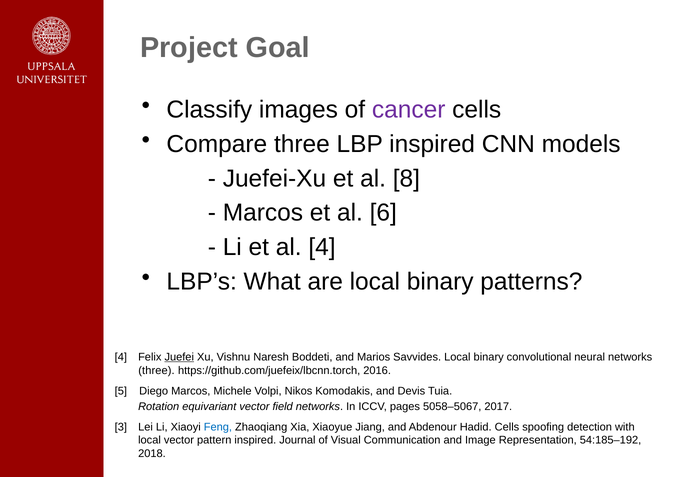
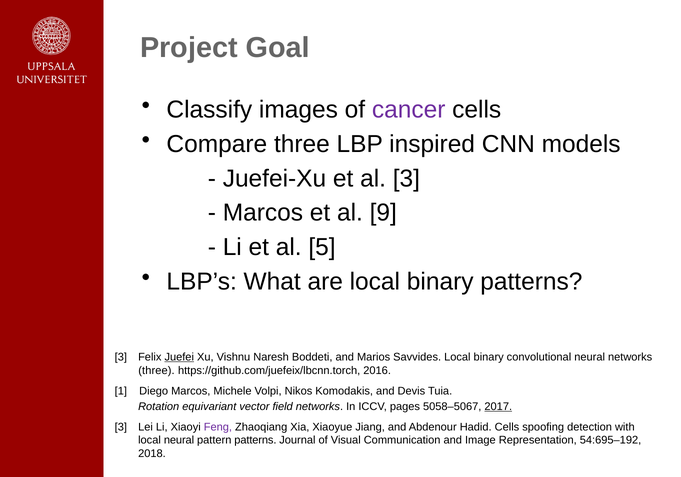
al 8: 8 -> 3
6: 6 -> 9
al 4: 4 -> 5
4 at (121, 357): 4 -> 3
5: 5 -> 1
2017 underline: none -> present
Feng colour: blue -> purple
local vector: vector -> neural
pattern inspired: inspired -> patterns
54:185–192: 54:185–192 -> 54:695–192
